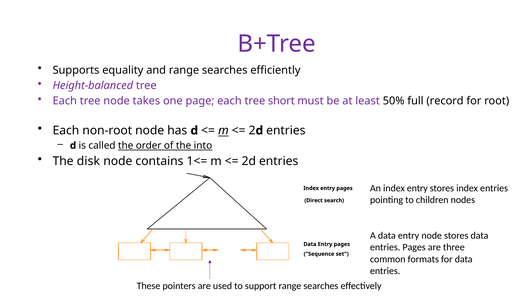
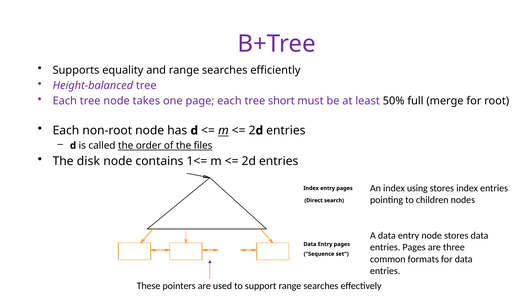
record: record -> merge
into: into -> files
An index entry: entry -> using
